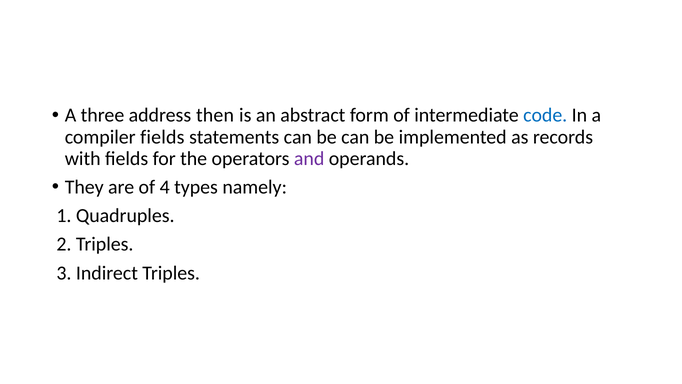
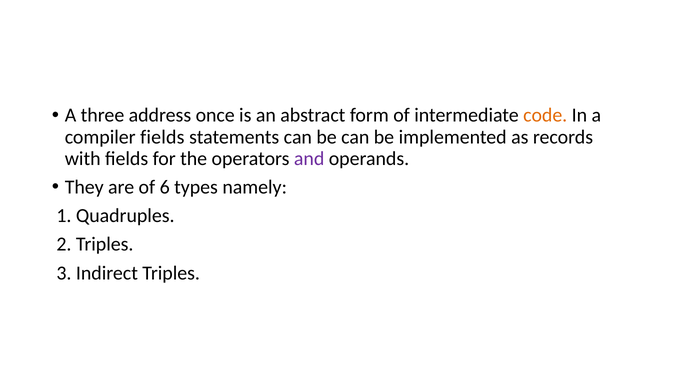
then: then -> once
code colour: blue -> orange
4: 4 -> 6
